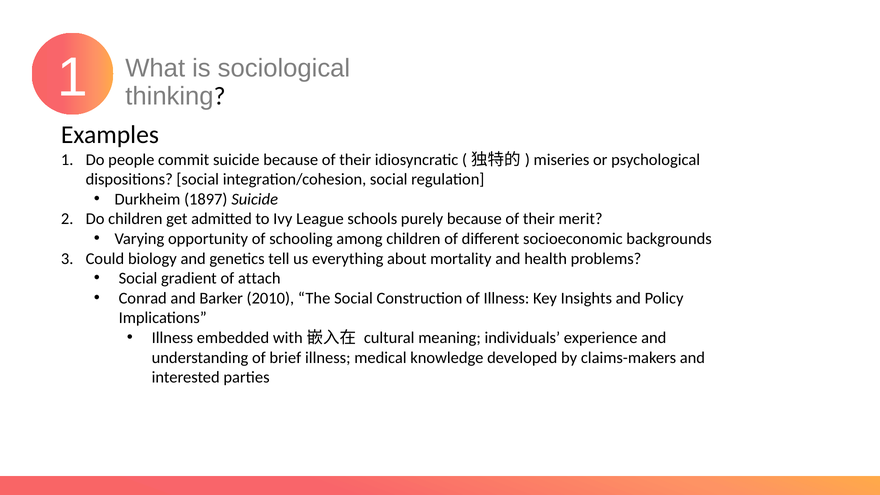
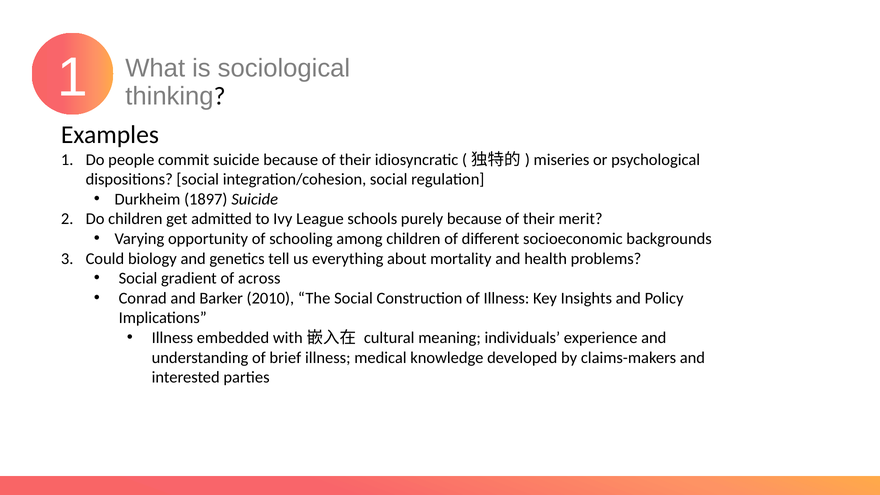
attach: attach -> across
